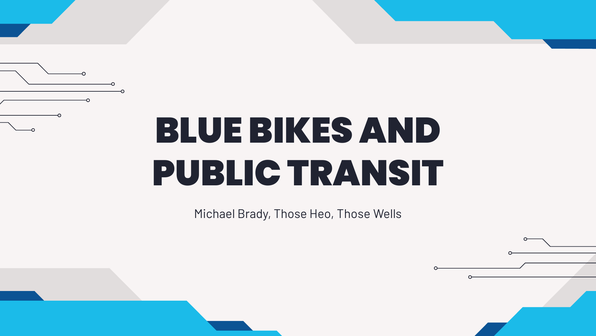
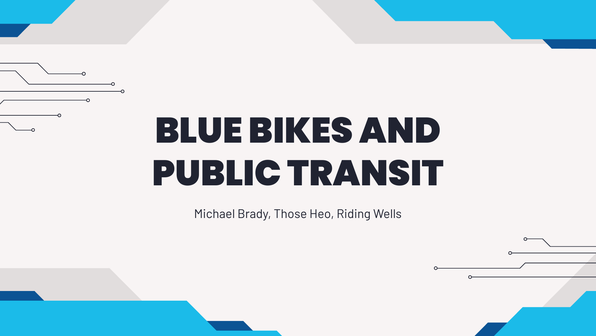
Heo Those: Those -> Riding
